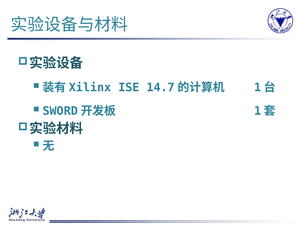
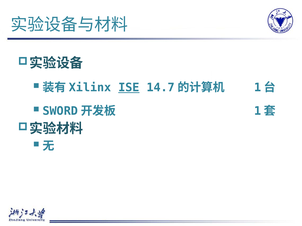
ISE underline: none -> present
